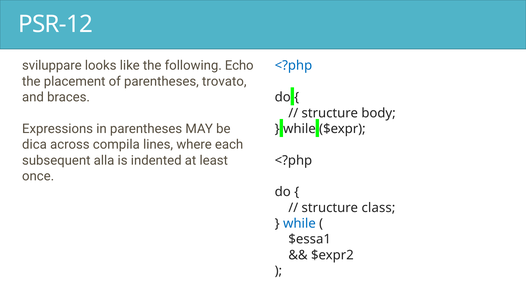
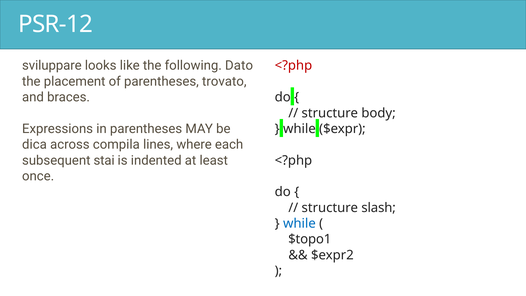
Echo: Echo -> Dato
<?php at (293, 66) colour: blue -> red
alla: alla -> stai
class: class -> slash
$essa1: $essa1 -> $topo1
